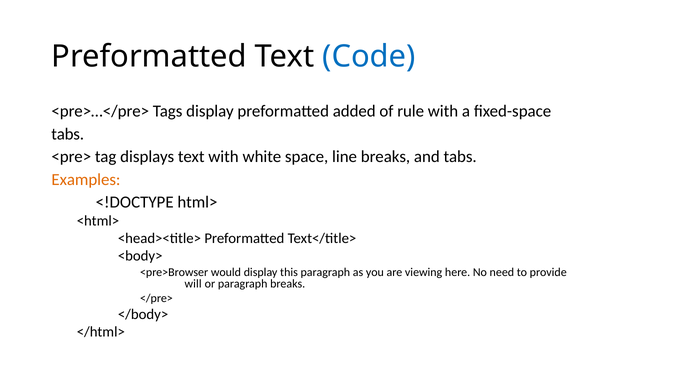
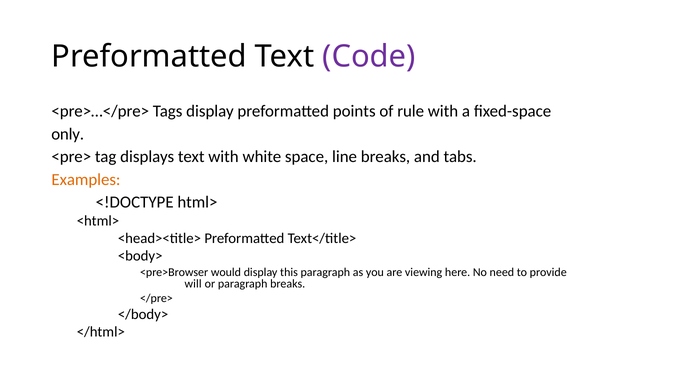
Code colour: blue -> purple
added: added -> points
tabs at (68, 134): tabs -> only
